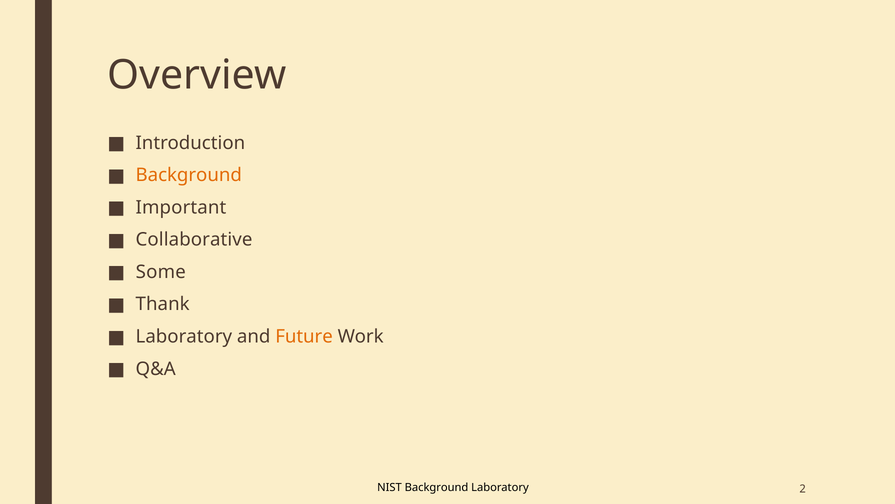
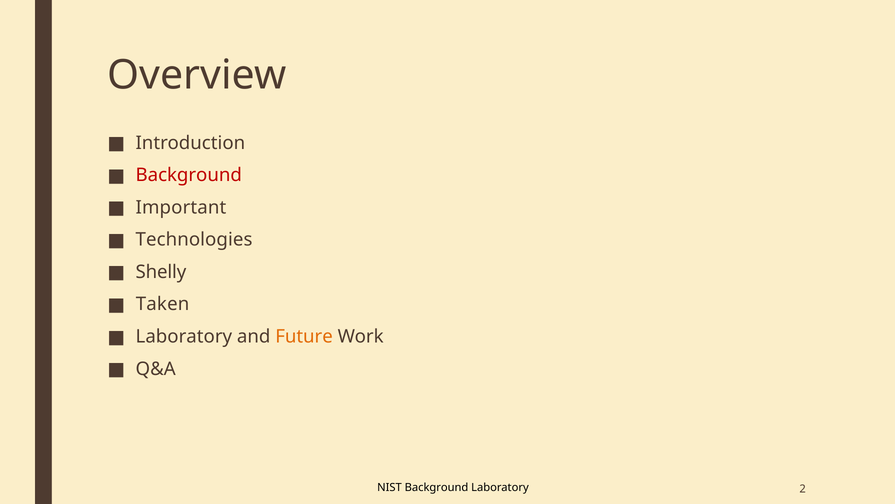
Background at (189, 175) colour: orange -> red
Collaborative: Collaborative -> Technologies
Some: Some -> Shelly
Thank: Thank -> Taken
